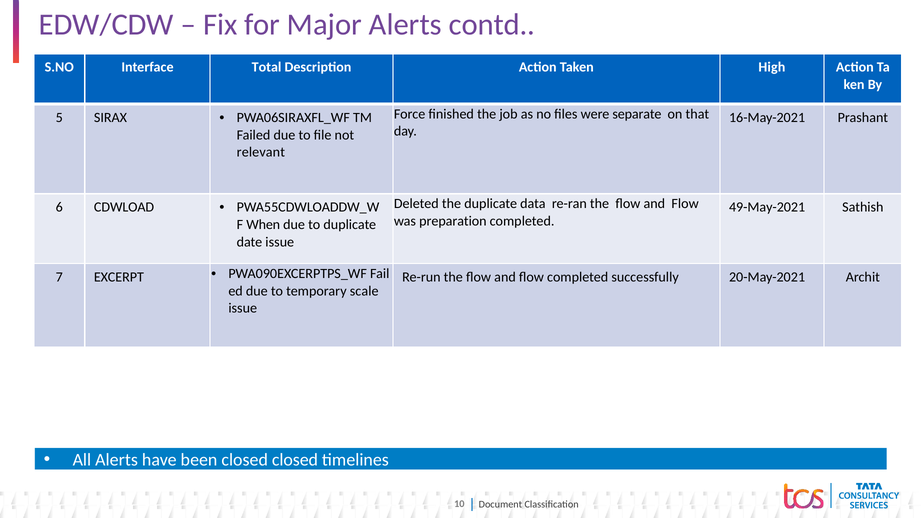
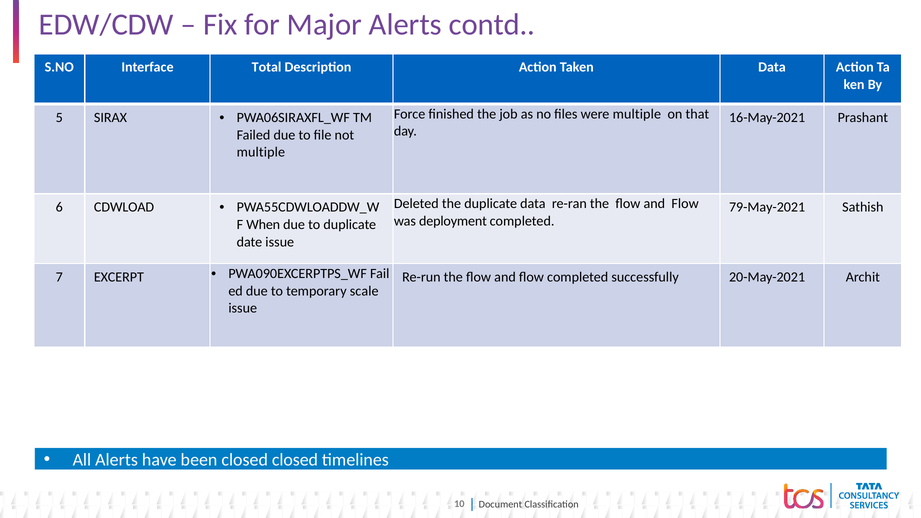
Taken High: High -> Data
were separate: separate -> multiple
relevant at (261, 152): relevant -> multiple
49-May-2021: 49-May-2021 -> 79-May-2021
preparation: preparation -> deployment
